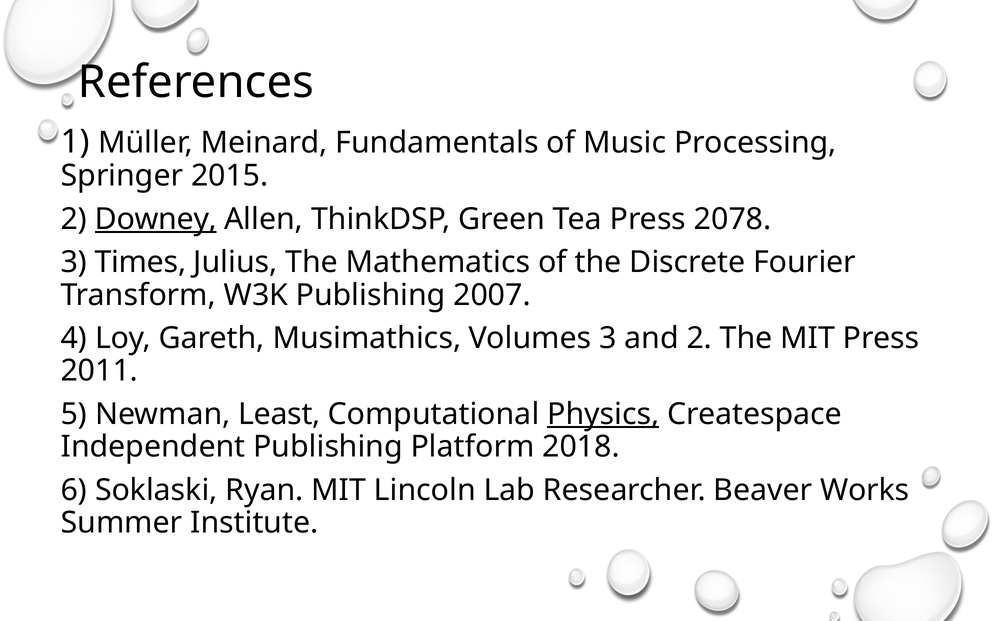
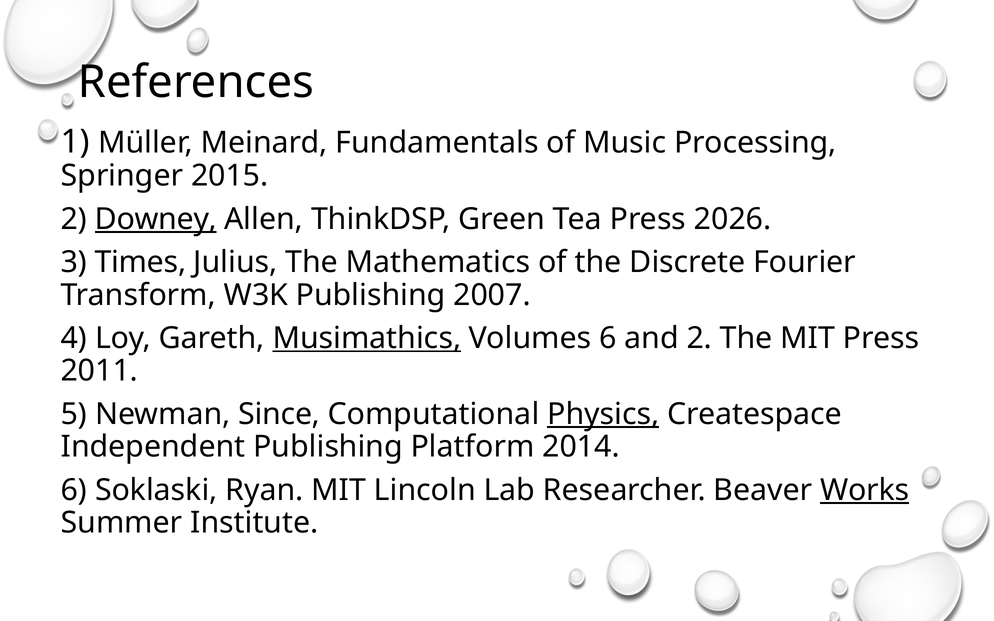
2078: 2078 -> 2026
Musimathics underline: none -> present
Volumes 3: 3 -> 6
Least: Least -> Since
2018: 2018 -> 2014
Works underline: none -> present
